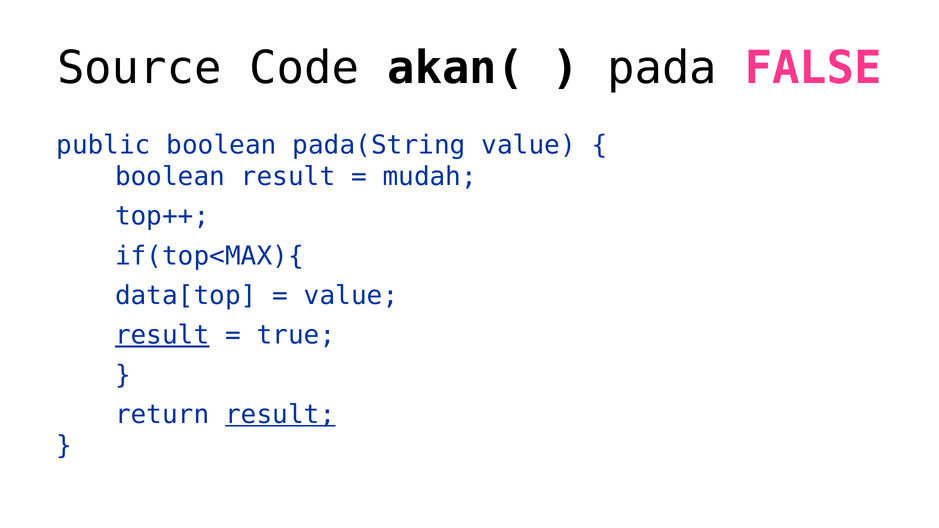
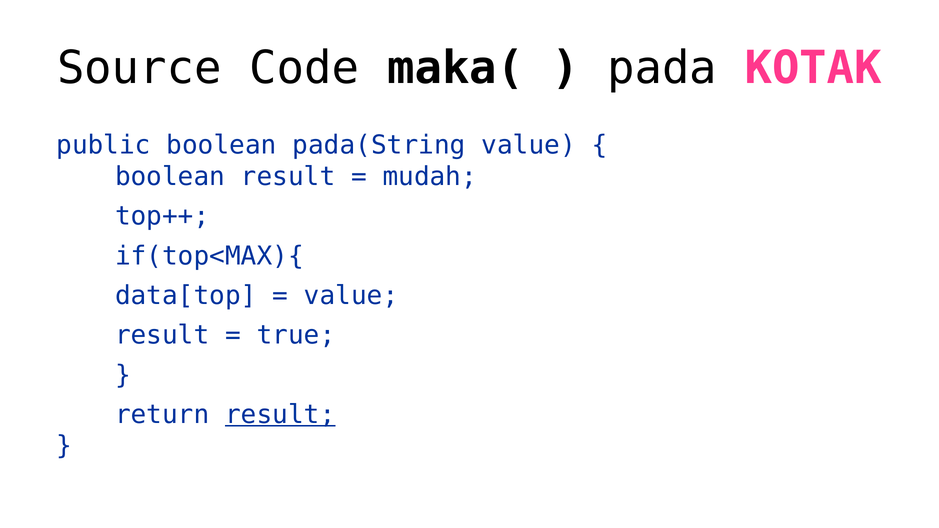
akan(: akan( -> maka(
FALSE: FALSE -> KOTAK
result at (162, 335) underline: present -> none
